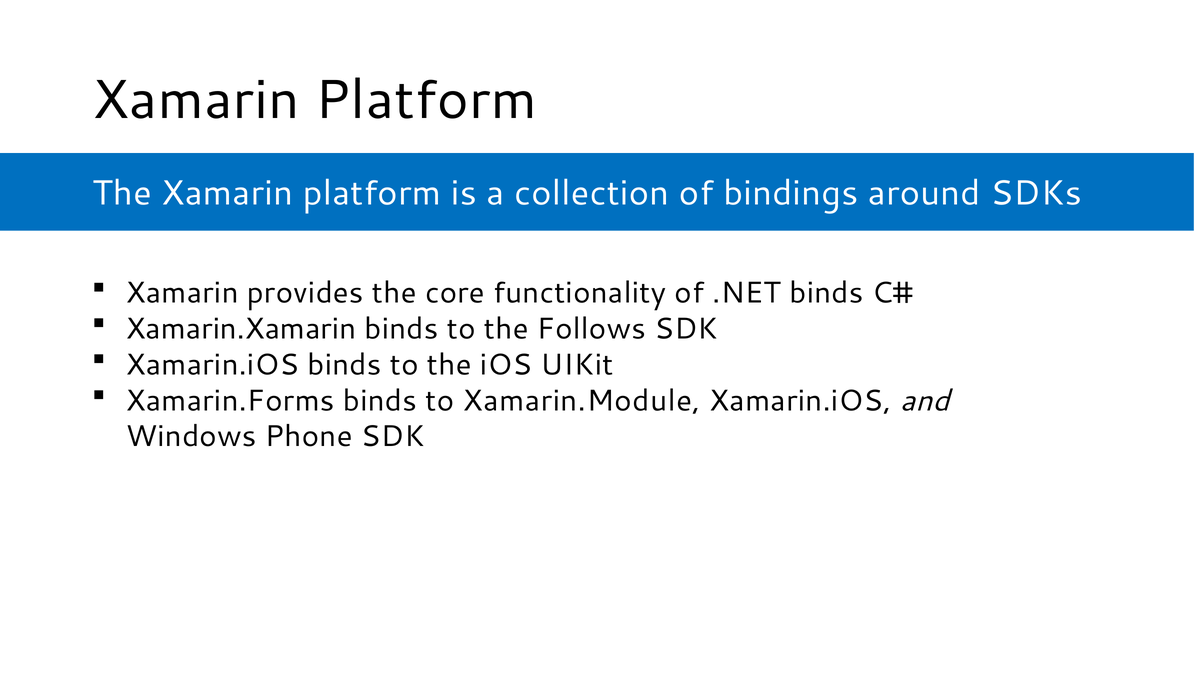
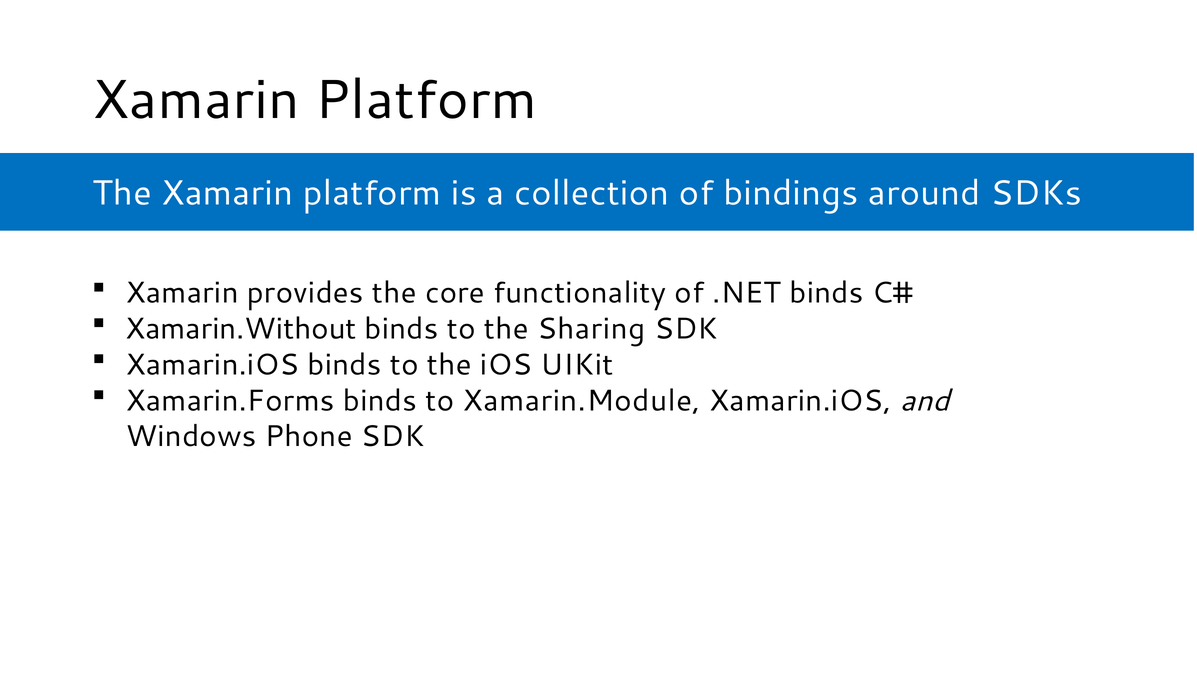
Xamarin.Xamarin: Xamarin.Xamarin -> Xamarin.Without
Follows: Follows -> Sharing
